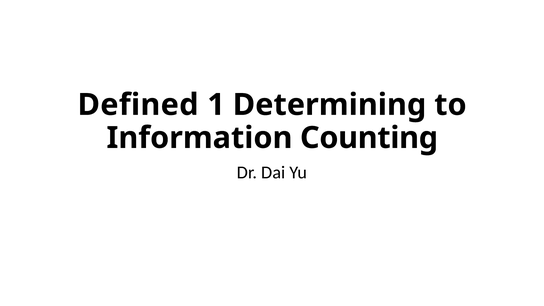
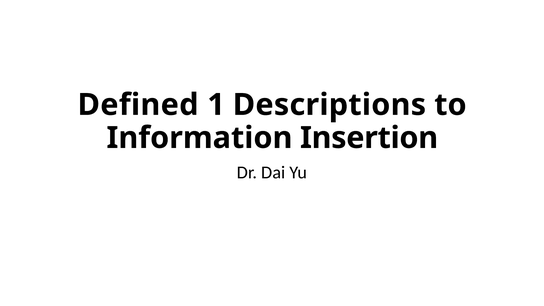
Determining: Determining -> Descriptions
Counting: Counting -> Insertion
